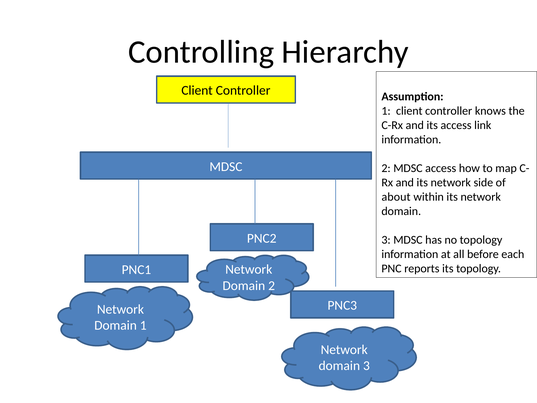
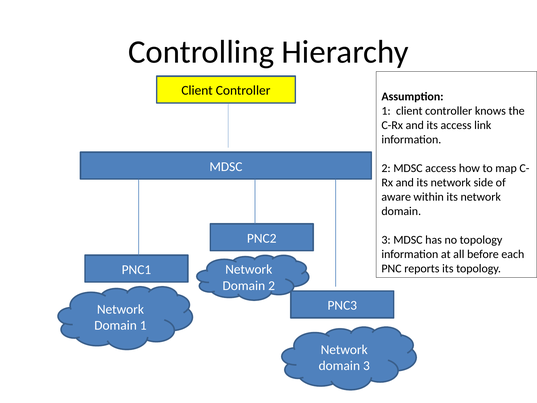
about: about -> aware
